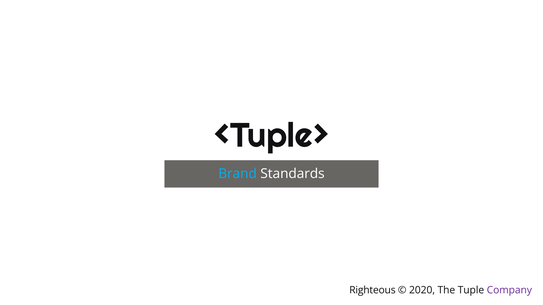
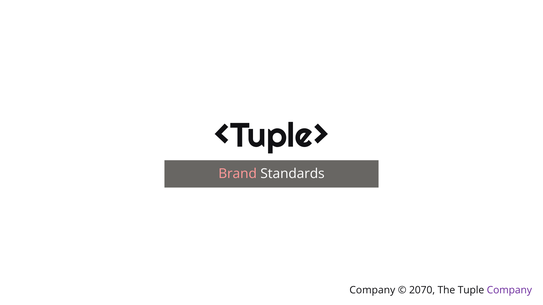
Brand colour: light blue -> pink
Righteous at (372, 291): Righteous -> Company
2020: 2020 -> 2070
